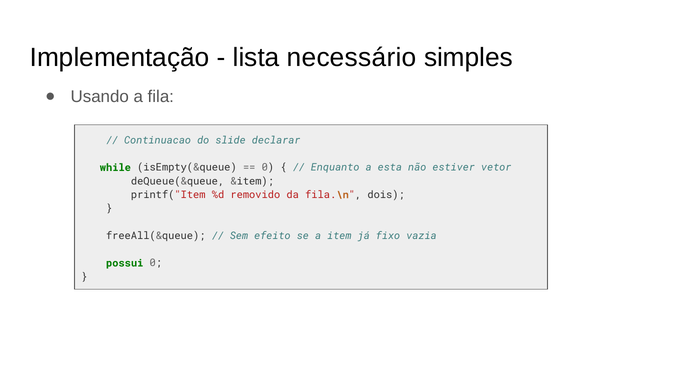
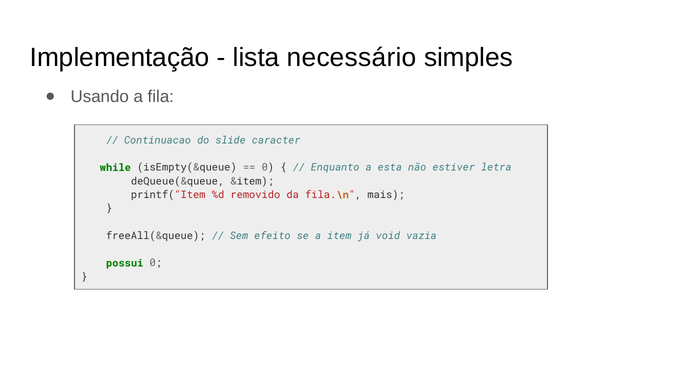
declarar: declarar -> caracter
vetor: vetor -> letra
dois: dois -> mais
fixo: fixo -> void
